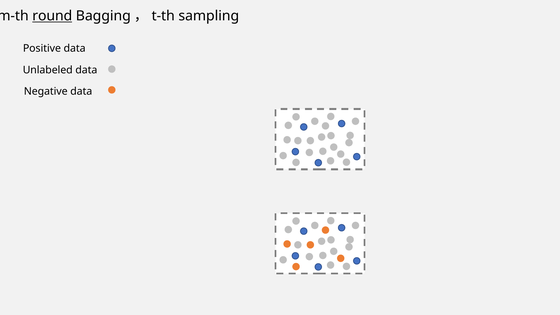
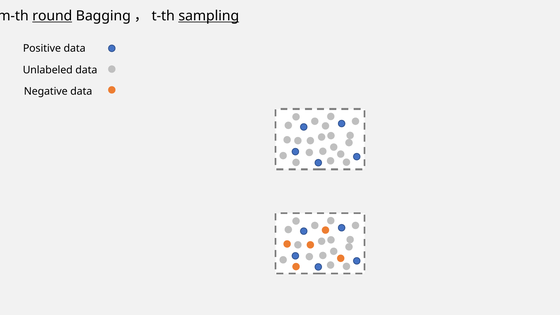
sampling underline: none -> present
